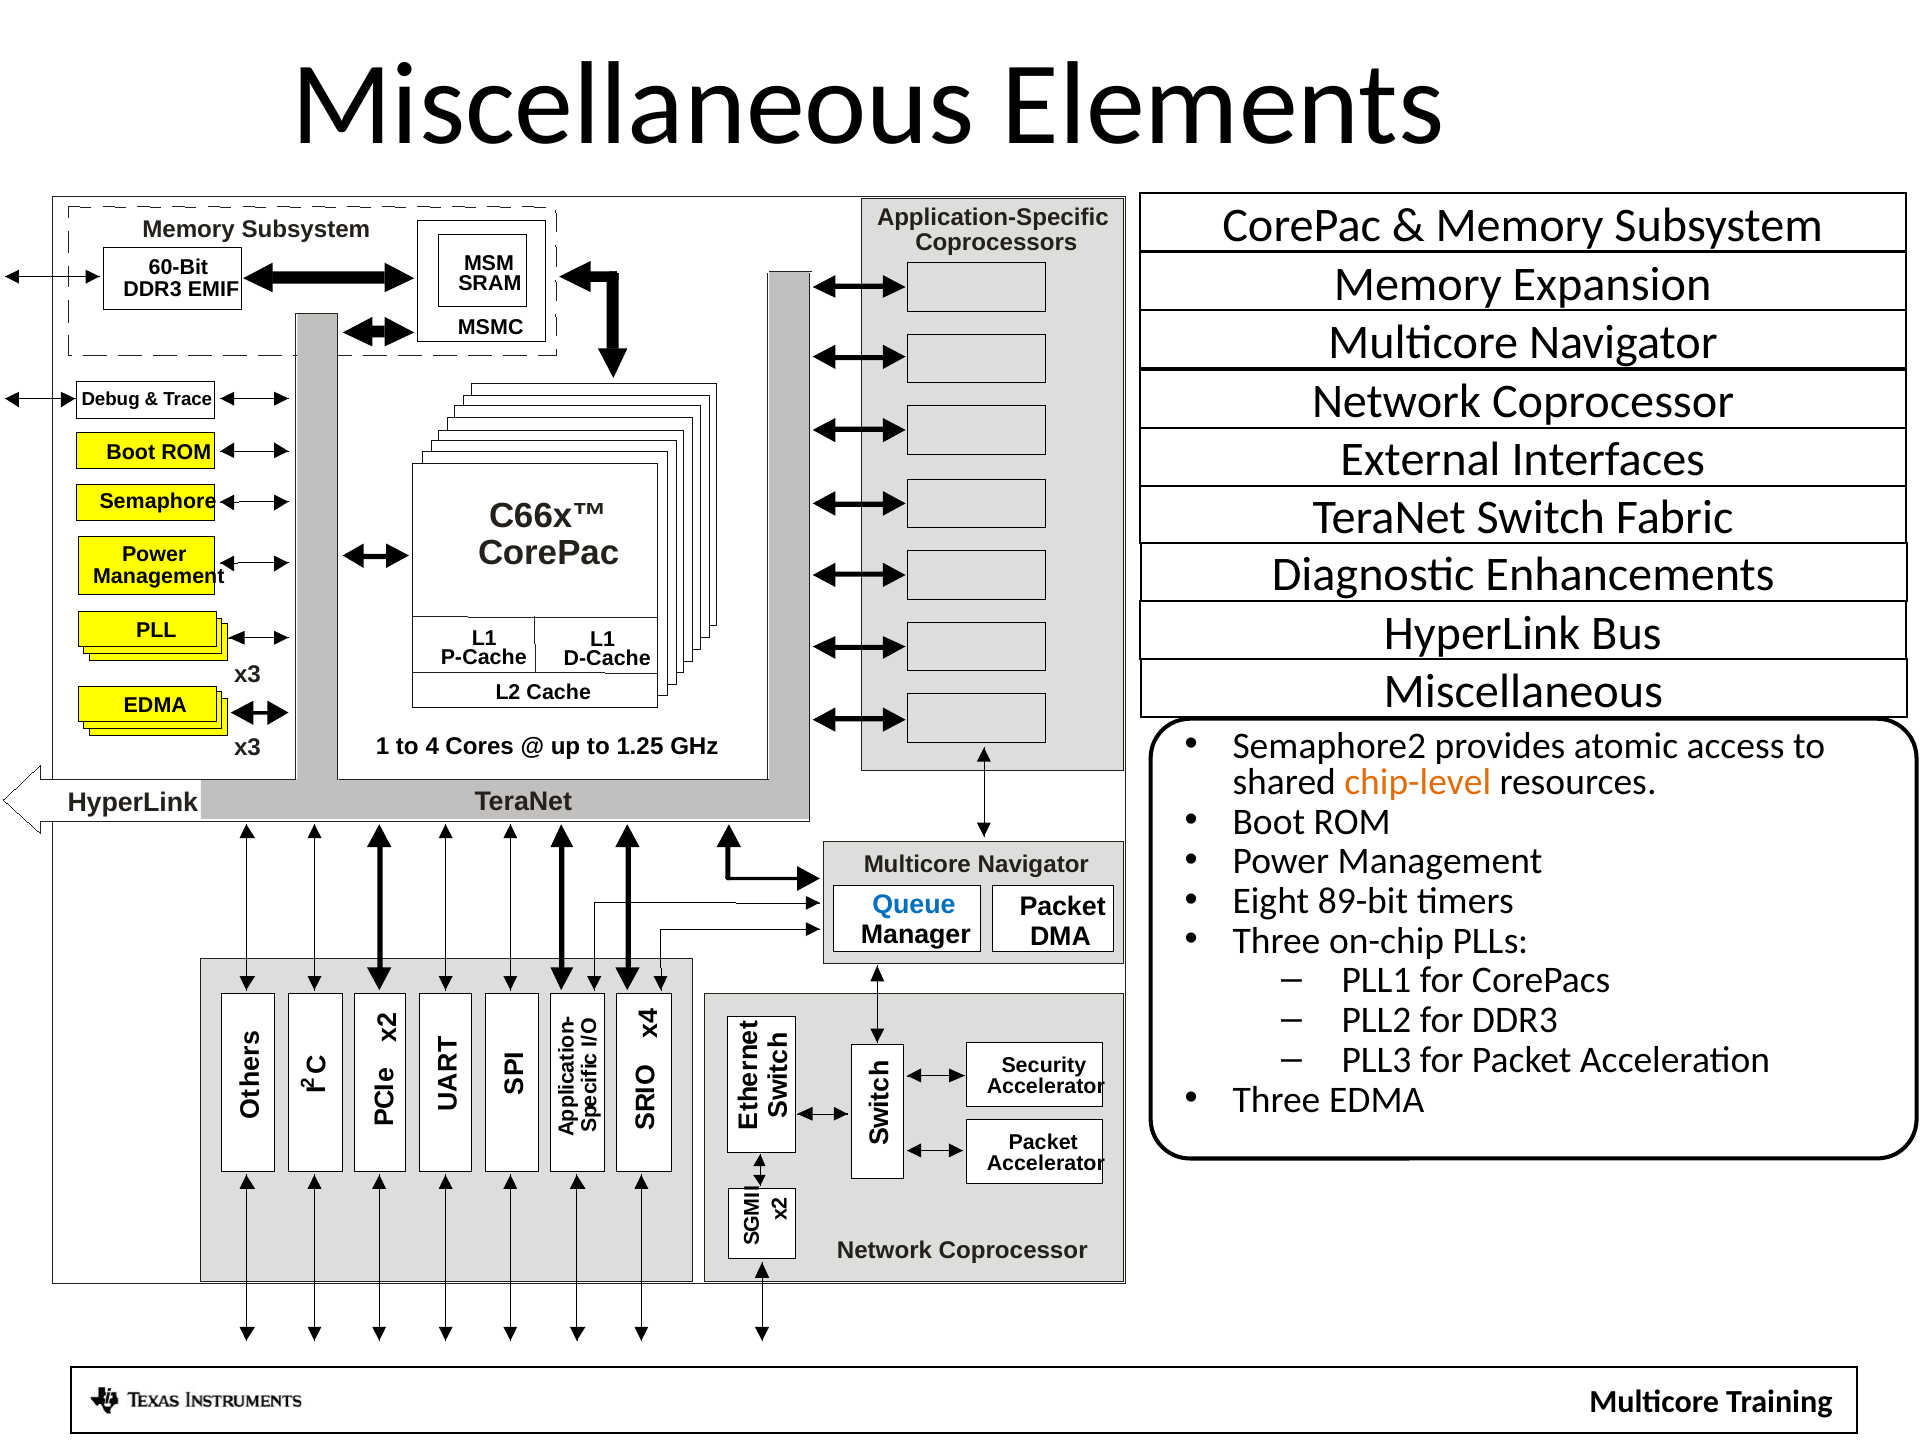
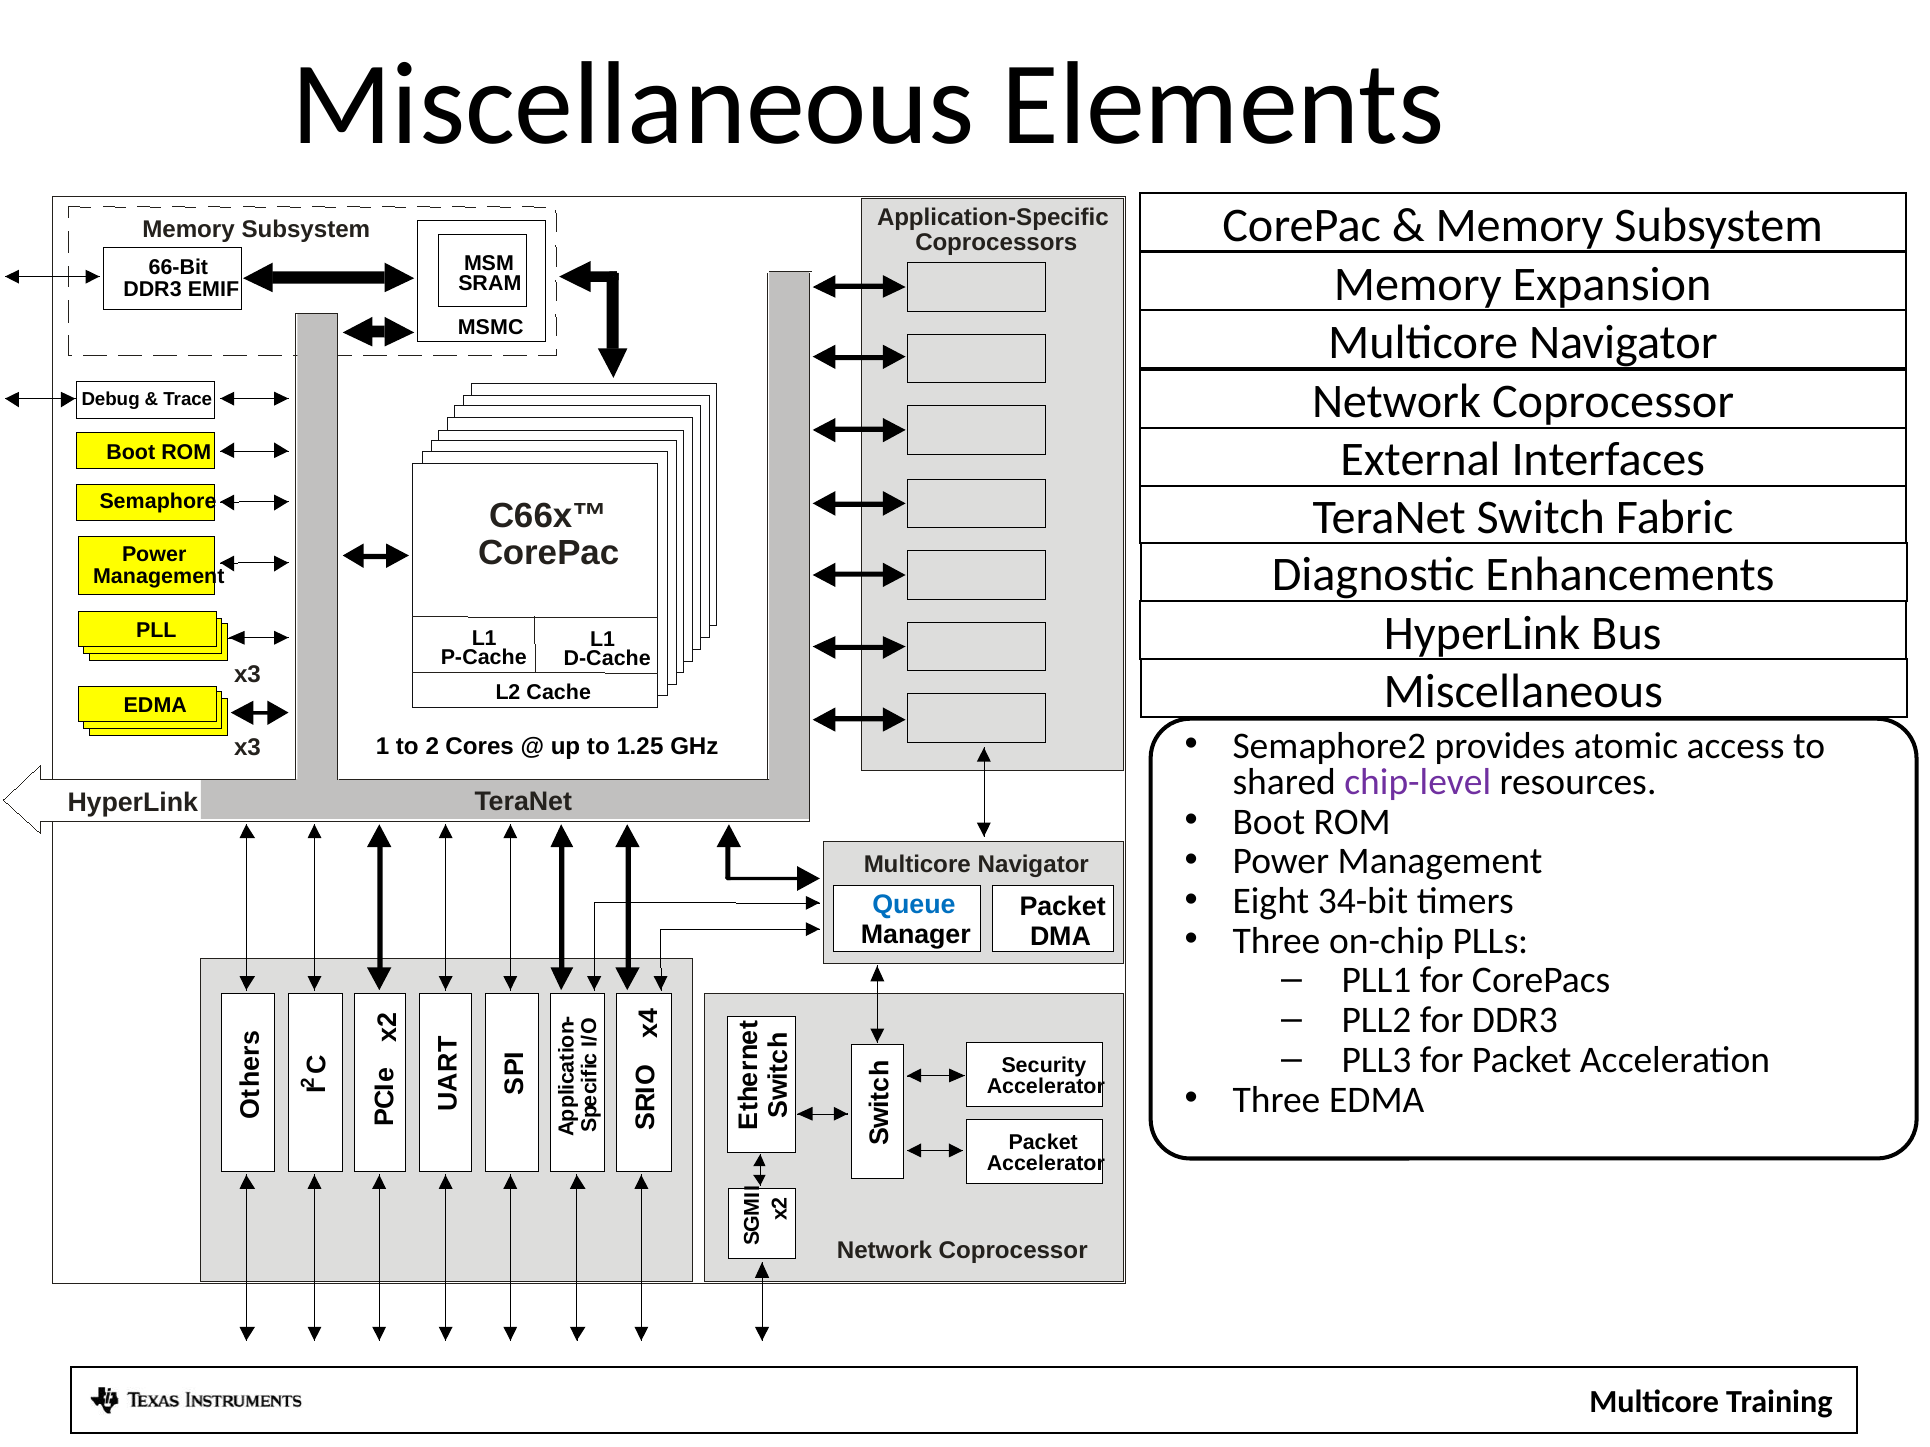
60-Bit: 60-Bit -> 66-Bit
to 4: 4 -> 2
chip-level colour: orange -> purple
89-bit: 89-bit -> 34-bit
